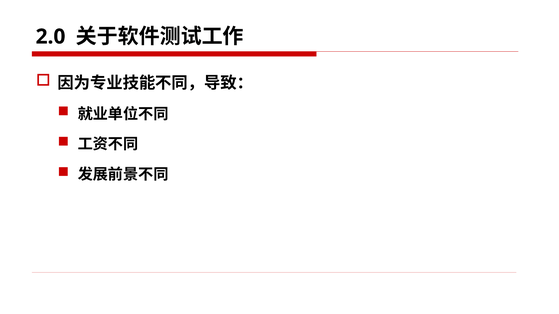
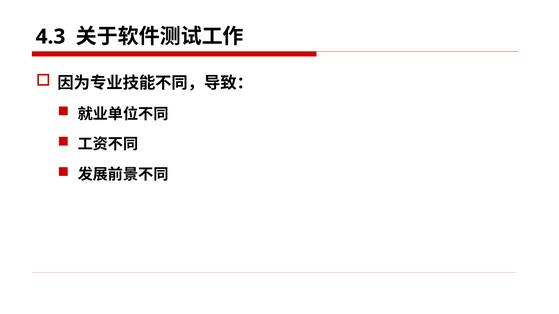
2.0: 2.0 -> 4.3
